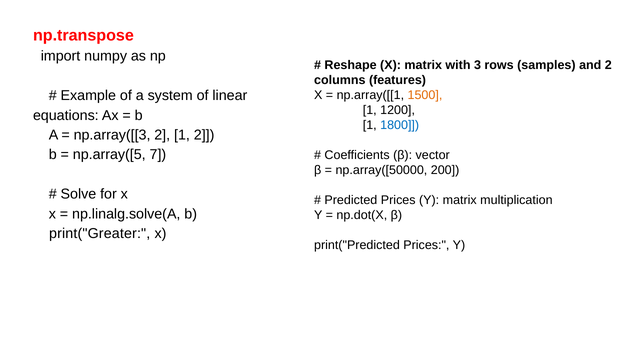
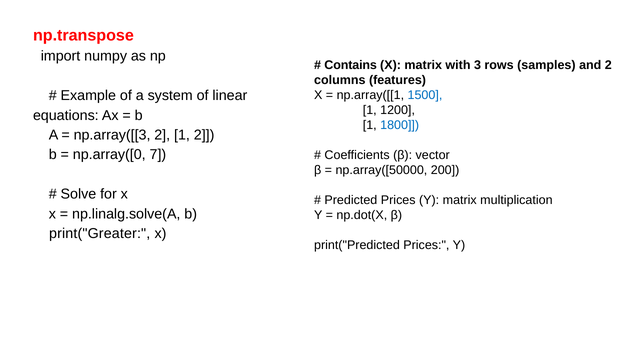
Reshape: Reshape -> Contains
1500 colour: orange -> blue
np.array([5: np.array([5 -> np.array([0
